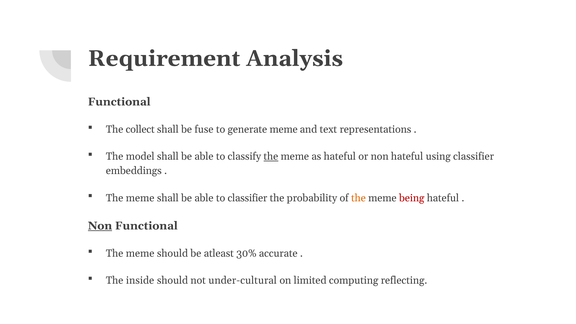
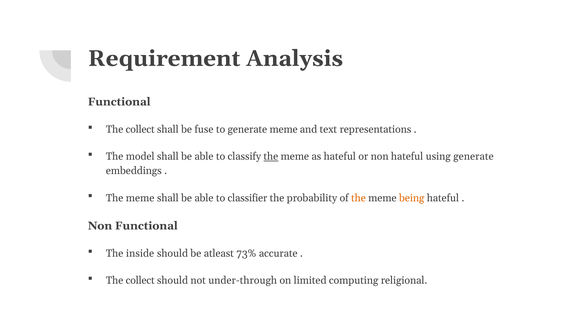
using classifier: classifier -> generate
being colour: red -> orange
Non at (100, 226) underline: present -> none
meme at (140, 253): meme -> inside
30%: 30% -> 73%
inside at (140, 280): inside -> collect
under-cultural: under-cultural -> under-through
reflecting: reflecting -> religional
